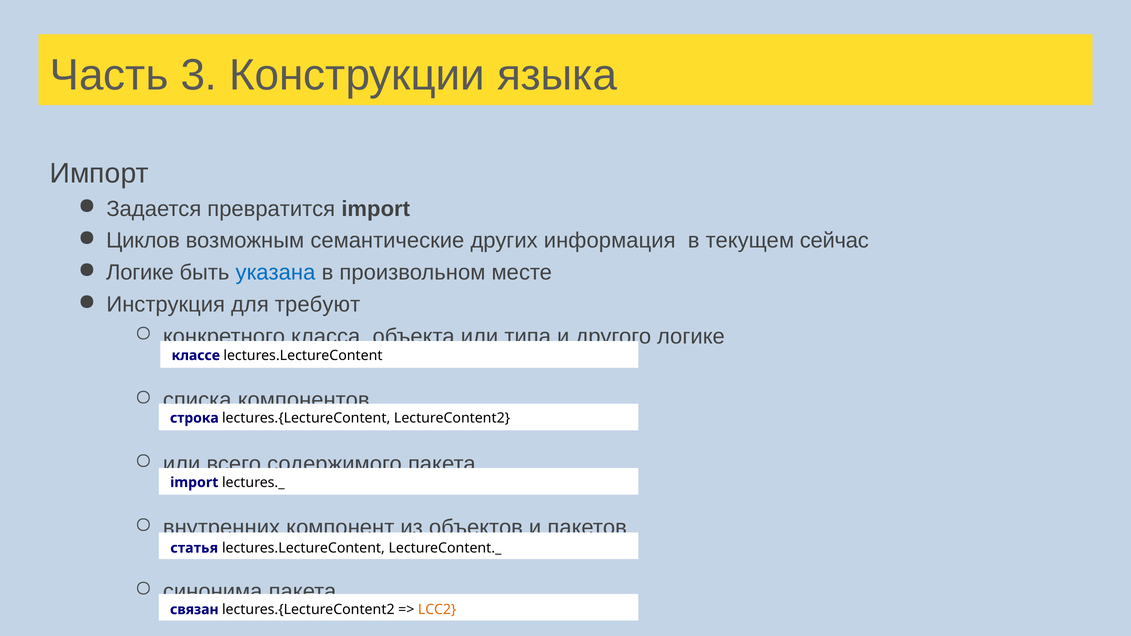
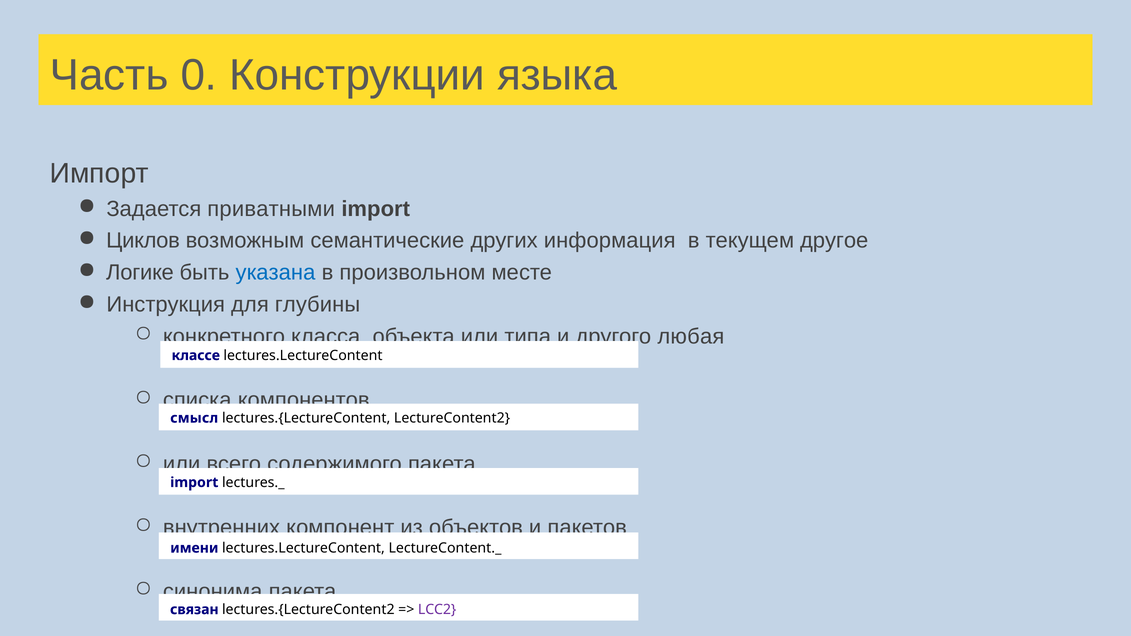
3: 3 -> 0
превратится: превратится -> приватными
сейчас: сейчас -> другое
требуют: требуют -> глубины
логике at (691, 336): логике -> любая
строка: строка -> смысл
статья: статья -> имени
LCC2 colour: orange -> purple
